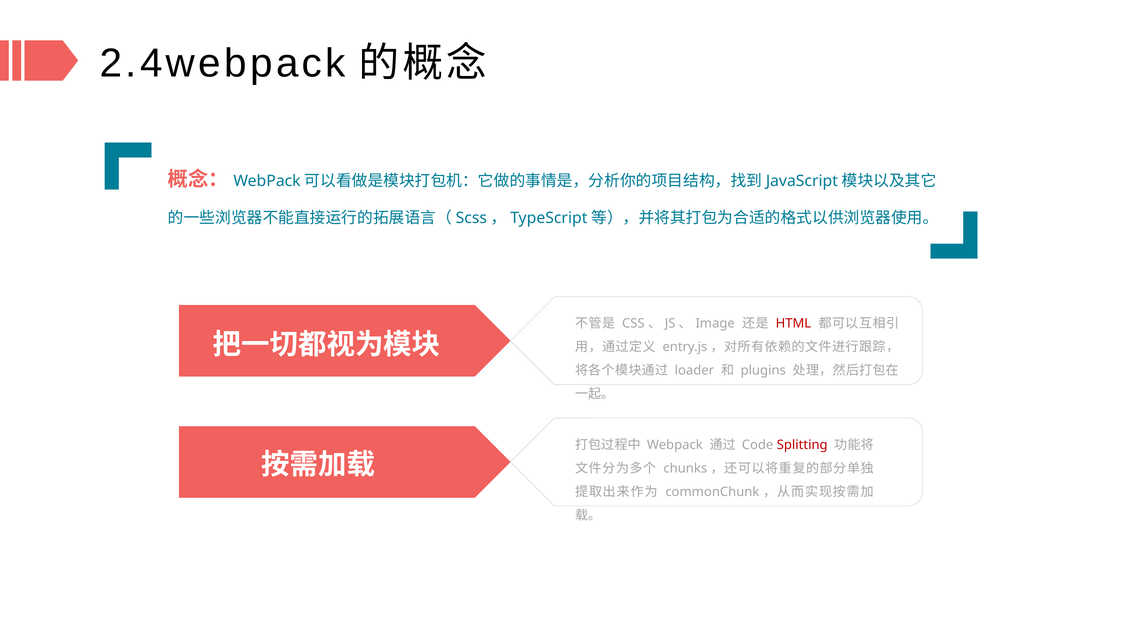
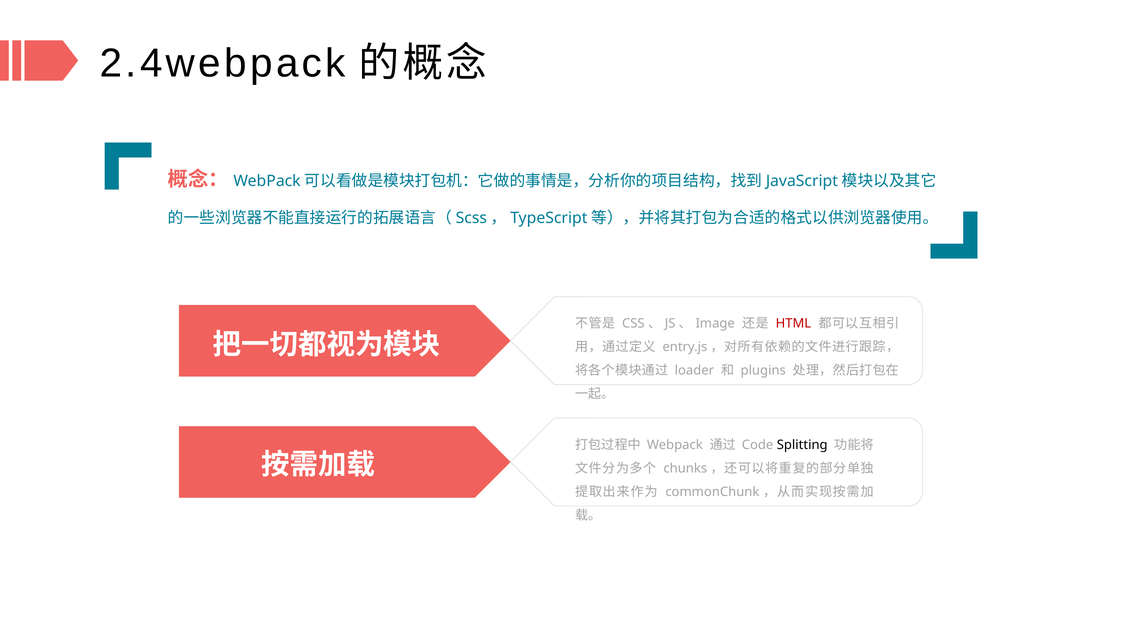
Splitting colour: red -> black
